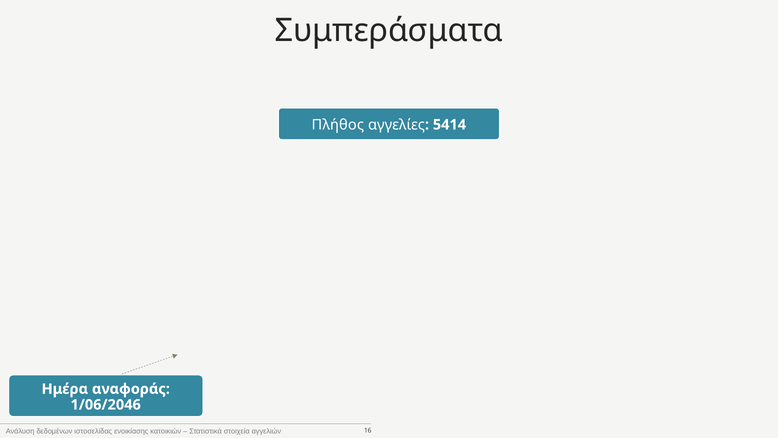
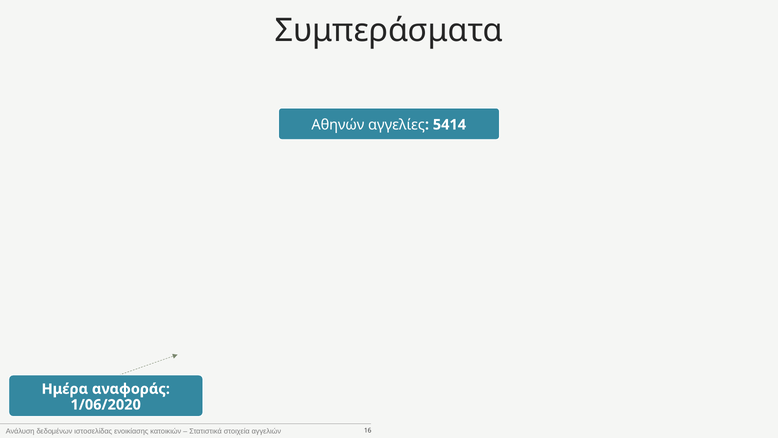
Πλήθος: Πλήθος -> Αθηνών
1/06/2046: 1/06/2046 -> 1/06/2020
